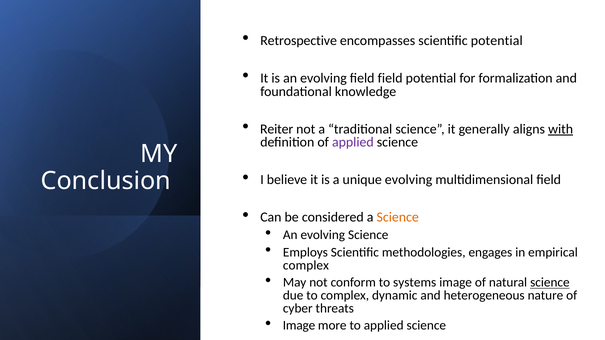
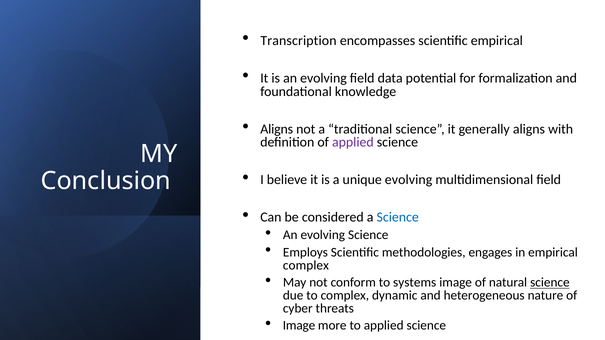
Retrospective: Retrospective -> Transcription
scientific potential: potential -> empirical
field field: field -> data
Reiter at (277, 129): Reiter -> Aligns
with underline: present -> none
Science at (398, 217) colour: orange -> blue
